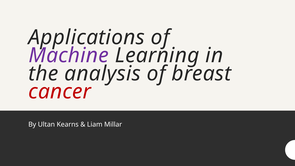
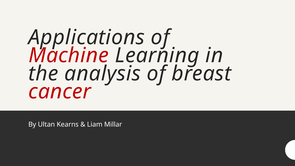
Machine colour: purple -> red
